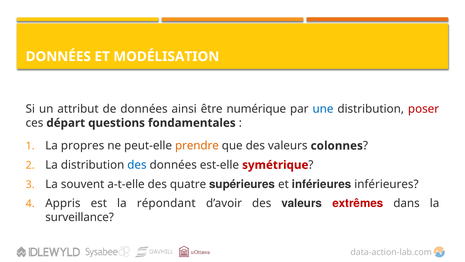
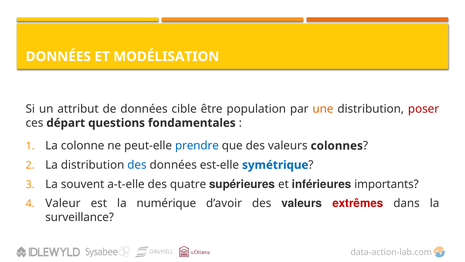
ainsi: ainsi -> cible
numérique: numérique -> population
une colour: blue -> orange
propres: propres -> colonne
prendre colour: orange -> blue
symétrique colour: red -> blue
inférieures inférieures: inférieures -> importants
Appris: Appris -> Valeur
répondant: répondant -> numérique
